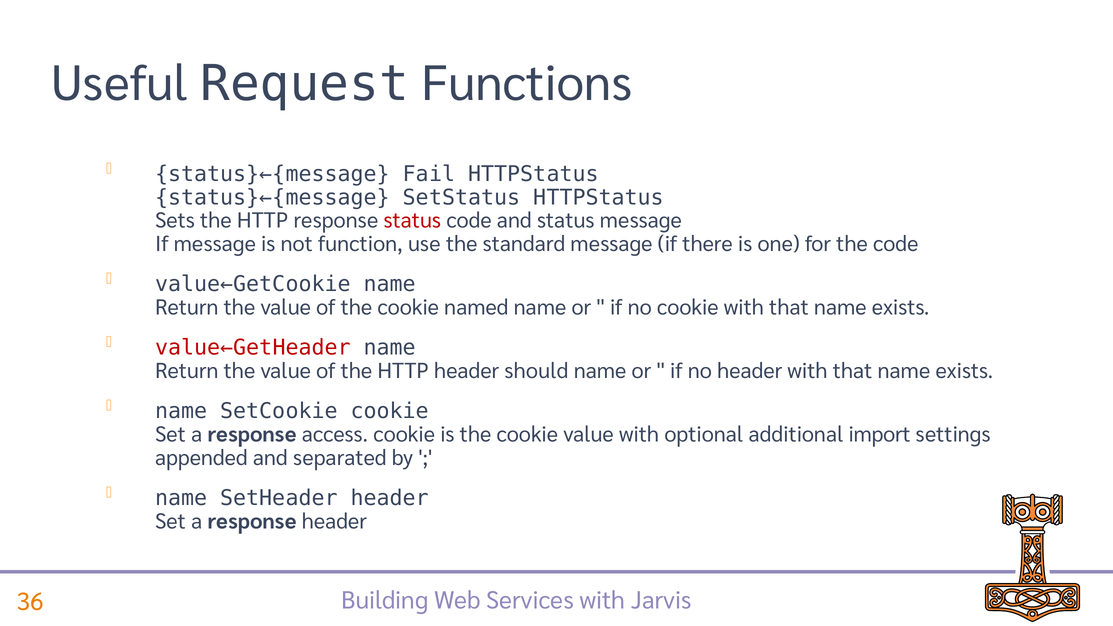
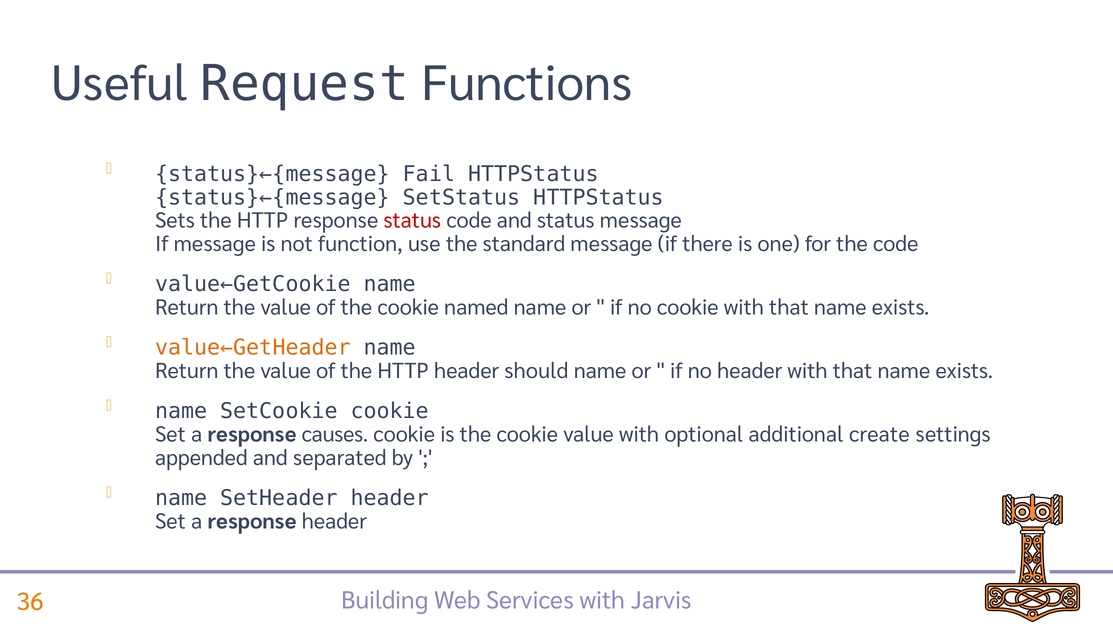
value←GetHeader colour: red -> orange
access: access -> causes
import: import -> create
